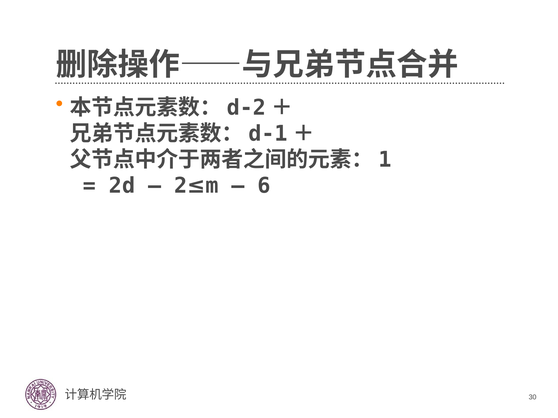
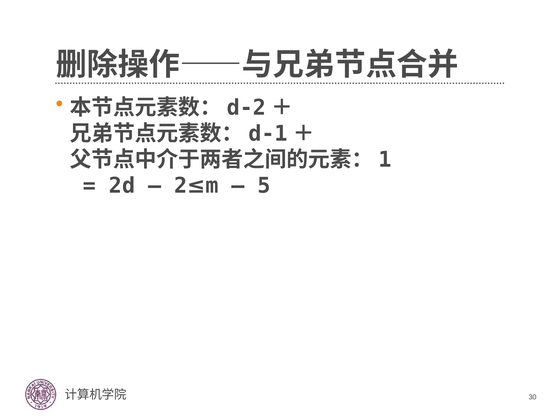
6: 6 -> 5
